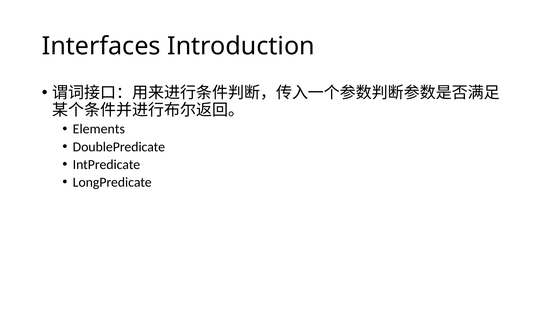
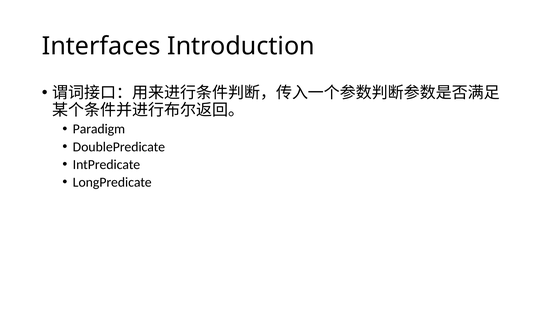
Elements: Elements -> Paradigm
